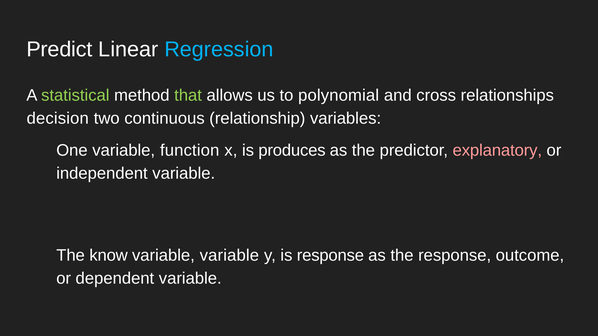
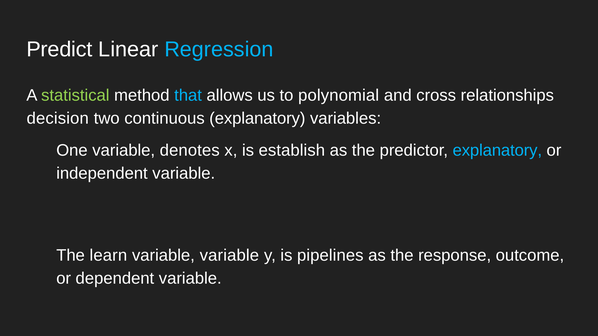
that colour: light green -> light blue
continuous relationship: relationship -> explanatory
function: function -> denotes
produces: produces -> establish
explanatory at (497, 150) colour: pink -> light blue
know: know -> learn
is response: response -> pipelines
